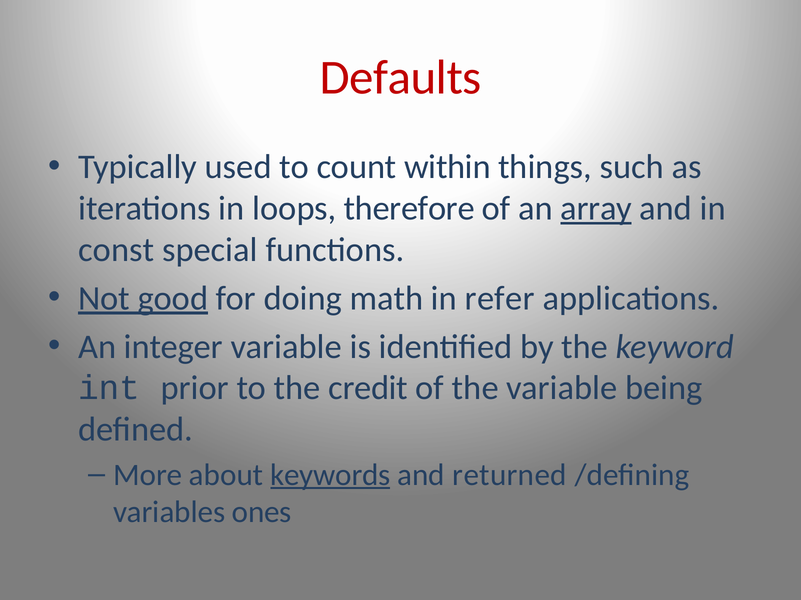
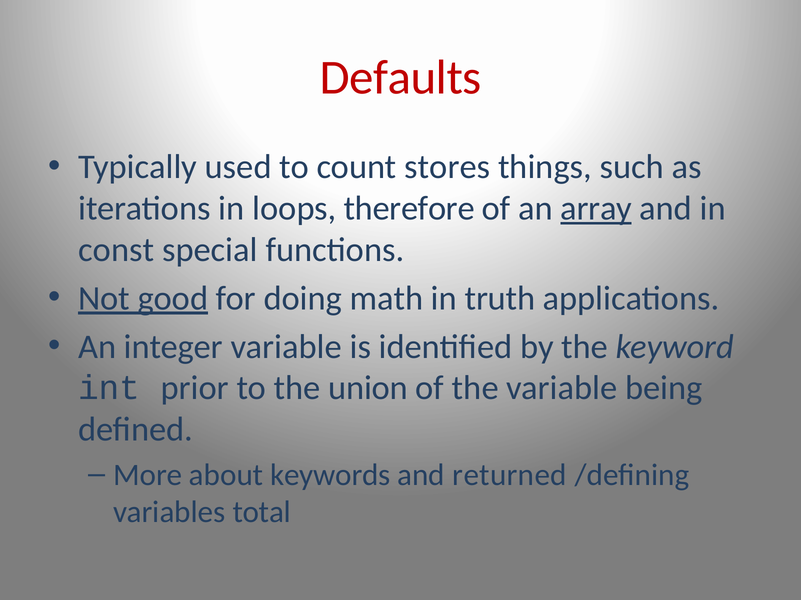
within: within -> stores
refer: refer -> truth
credit: credit -> union
keywords underline: present -> none
ones: ones -> total
